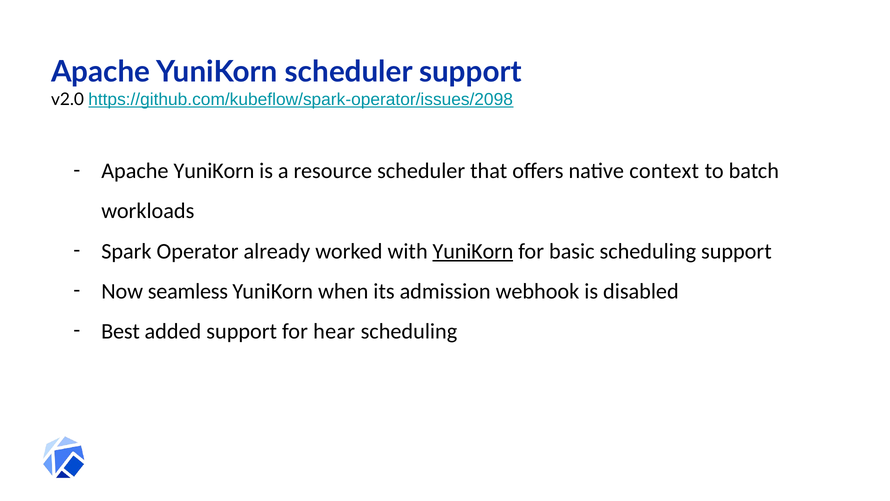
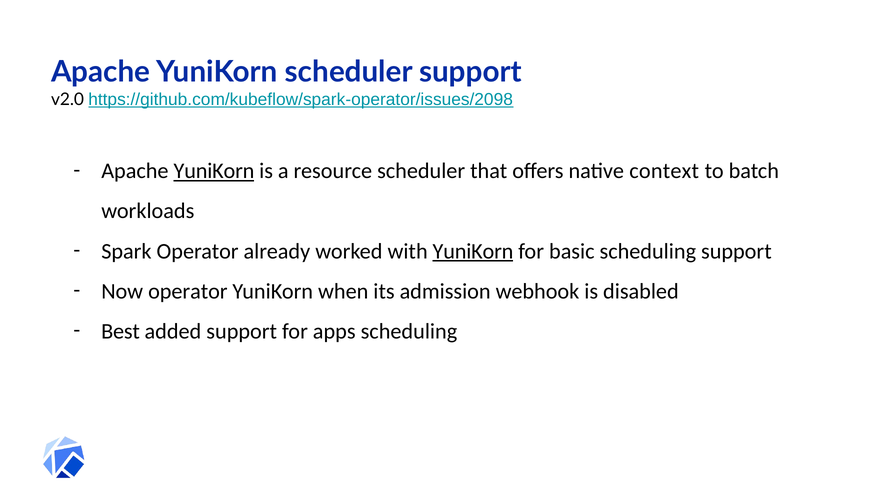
YuniKorn at (214, 171) underline: none -> present
Now seamless: seamless -> operator
hear: hear -> apps
